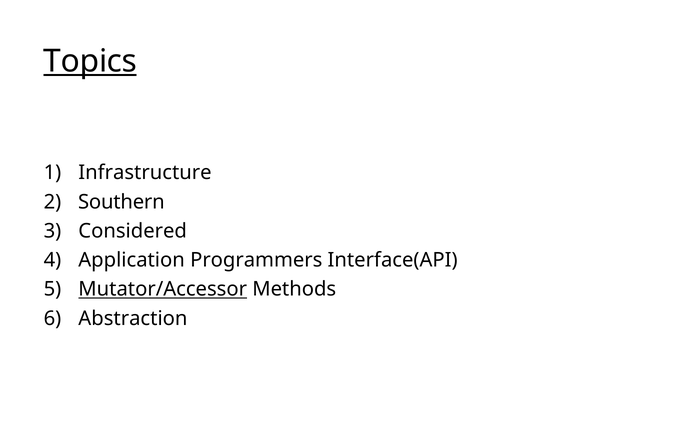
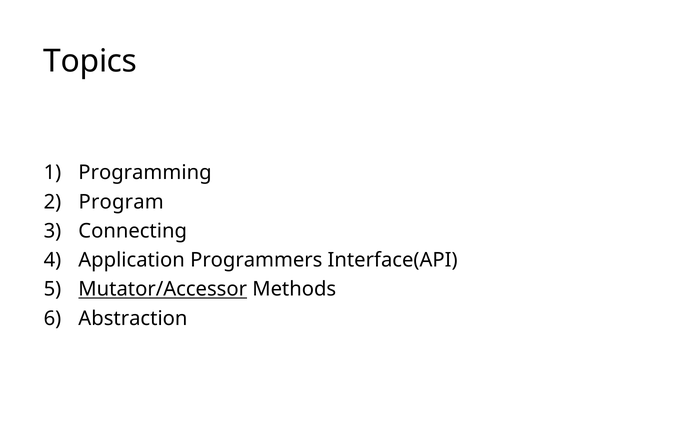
Topics underline: present -> none
Infrastructure: Infrastructure -> Programming
Southern: Southern -> Program
Considered: Considered -> Connecting
